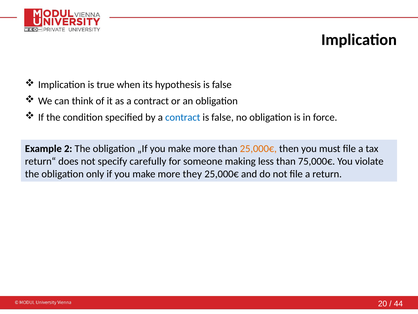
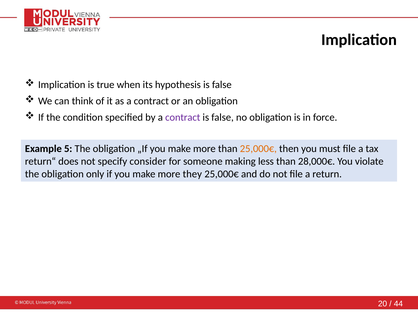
contract at (183, 117) colour: blue -> purple
2: 2 -> 5
carefully: carefully -> consider
75,000€: 75,000€ -> 28,000€
